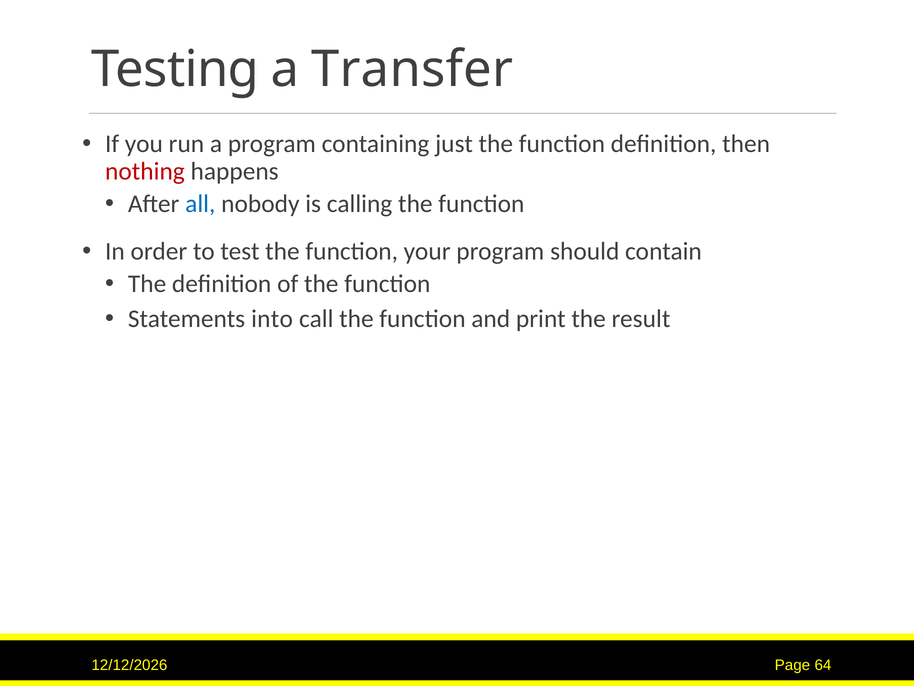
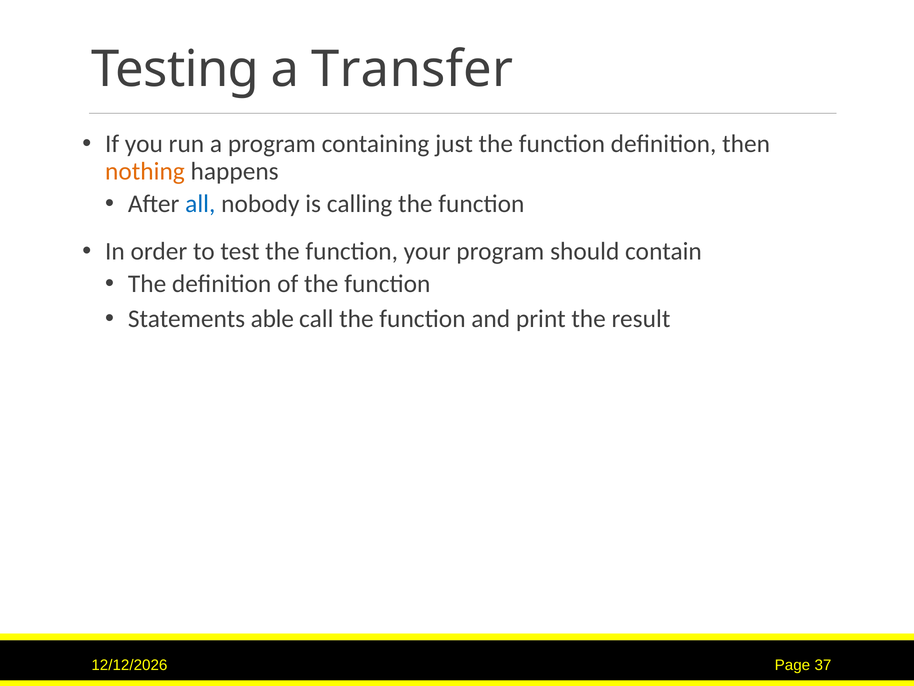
nothing colour: red -> orange
into: into -> able
64: 64 -> 37
